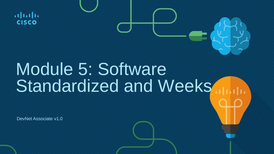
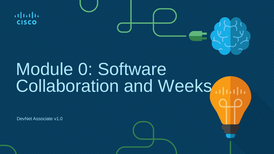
5: 5 -> 0
Standardized: Standardized -> Collaboration
